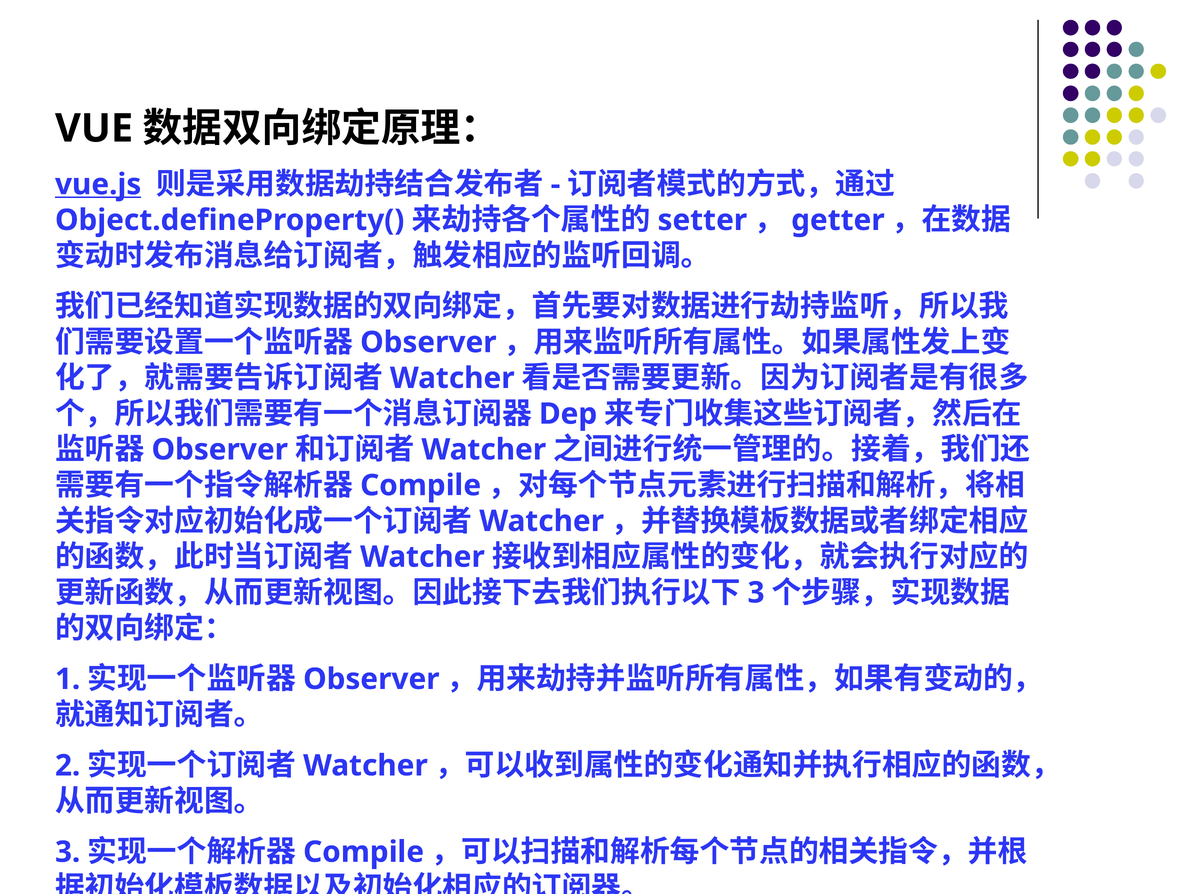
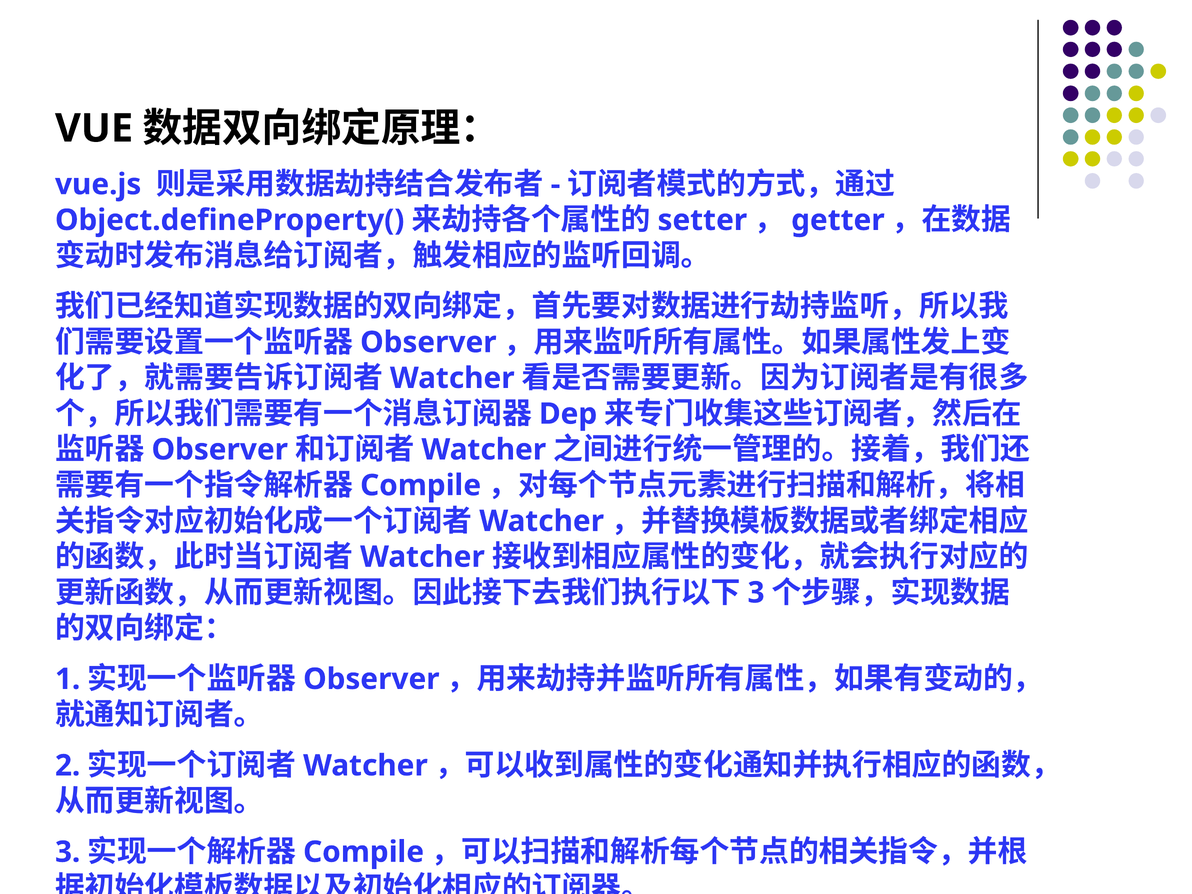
vue.js underline: present -> none
